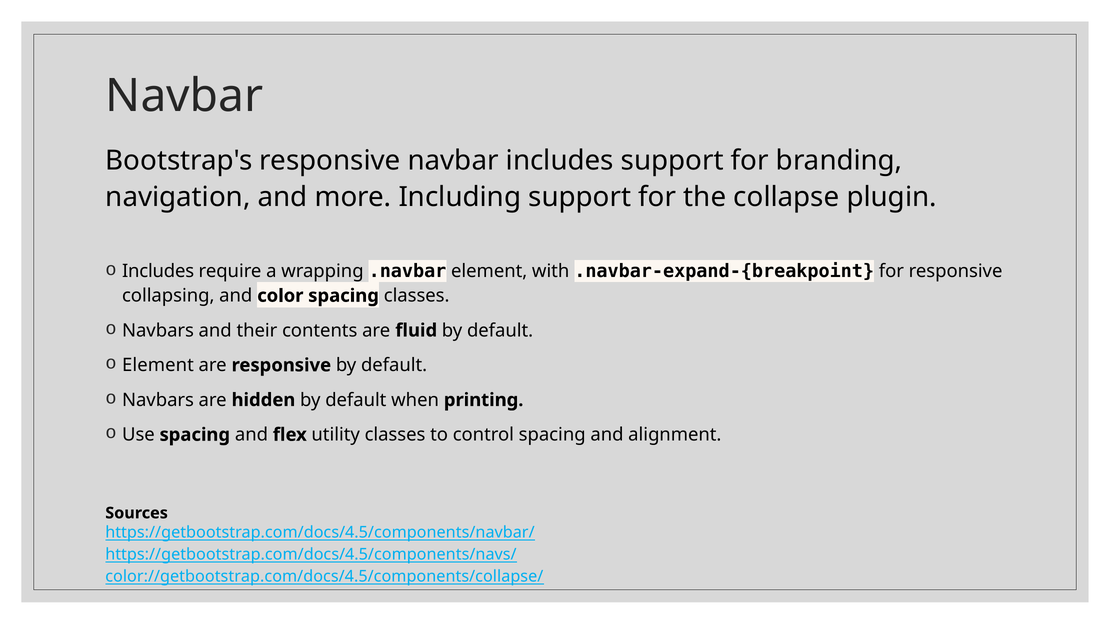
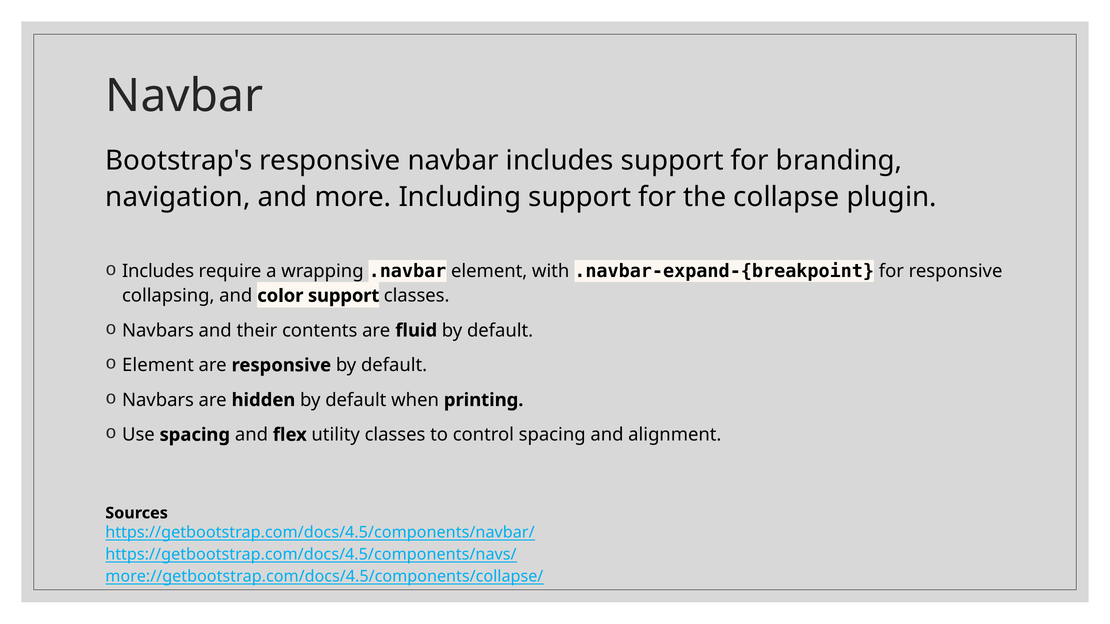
color spacing: spacing -> support
color://getbootstrap.com/docs/4.5/components/collapse/: color://getbootstrap.com/docs/4.5/components/collapse/ -> more://getbootstrap.com/docs/4.5/components/collapse/
